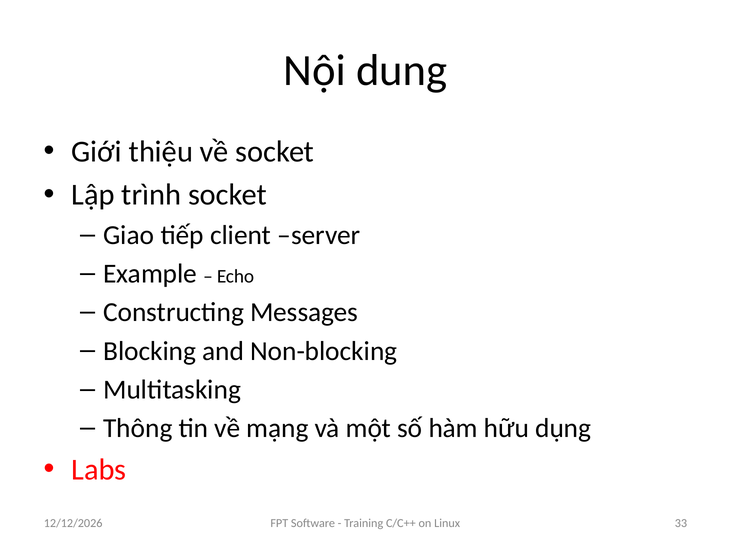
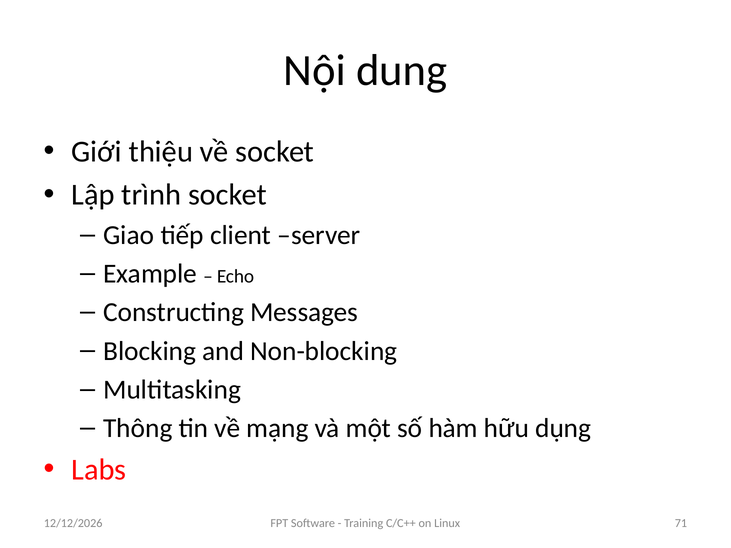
33: 33 -> 71
